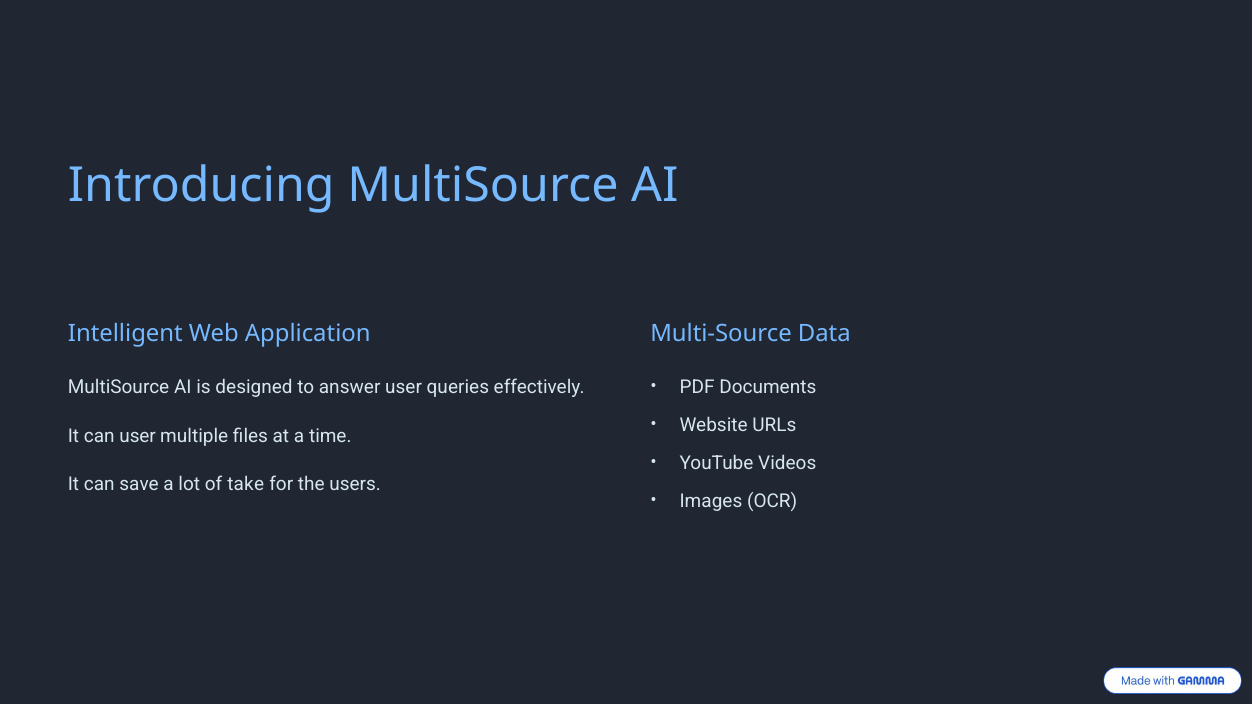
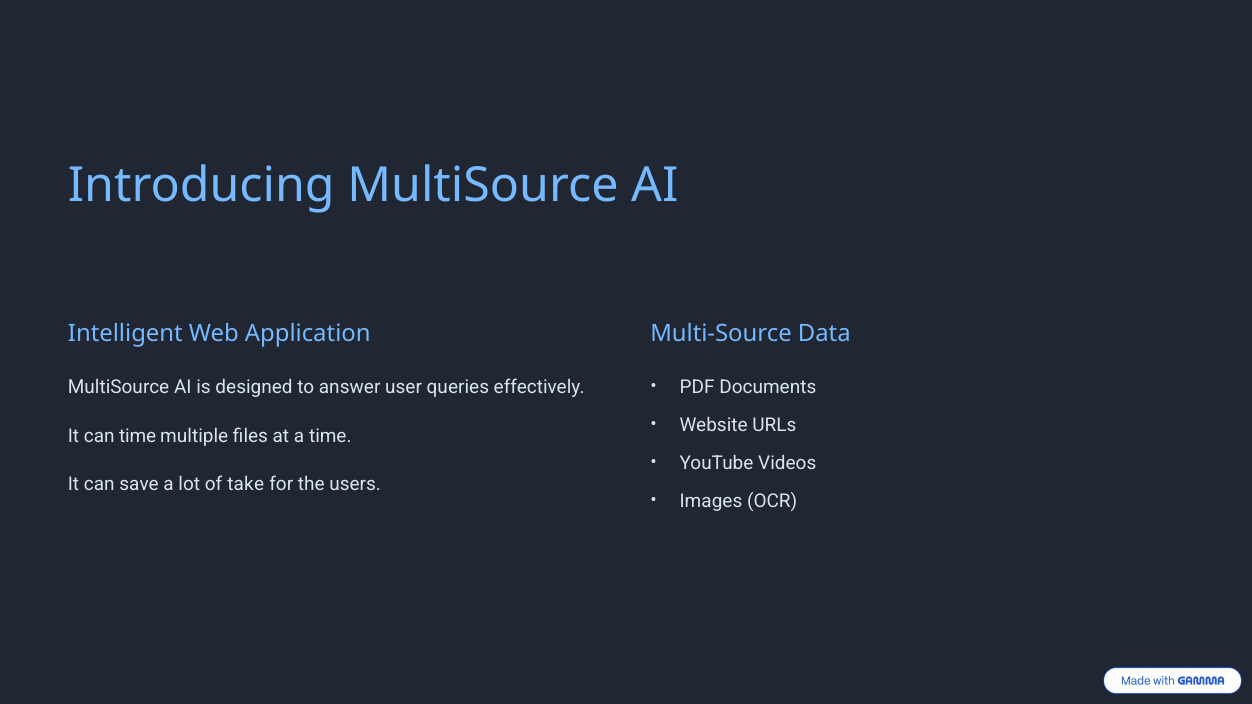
can user: user -> time
